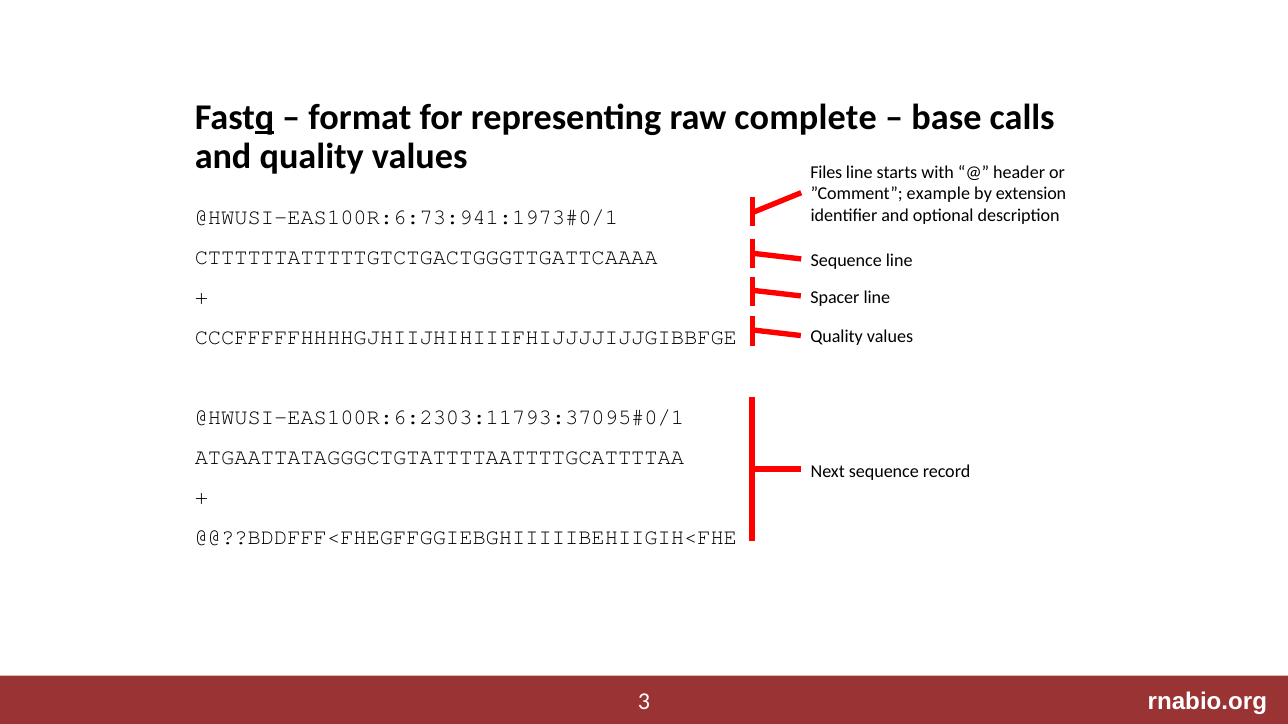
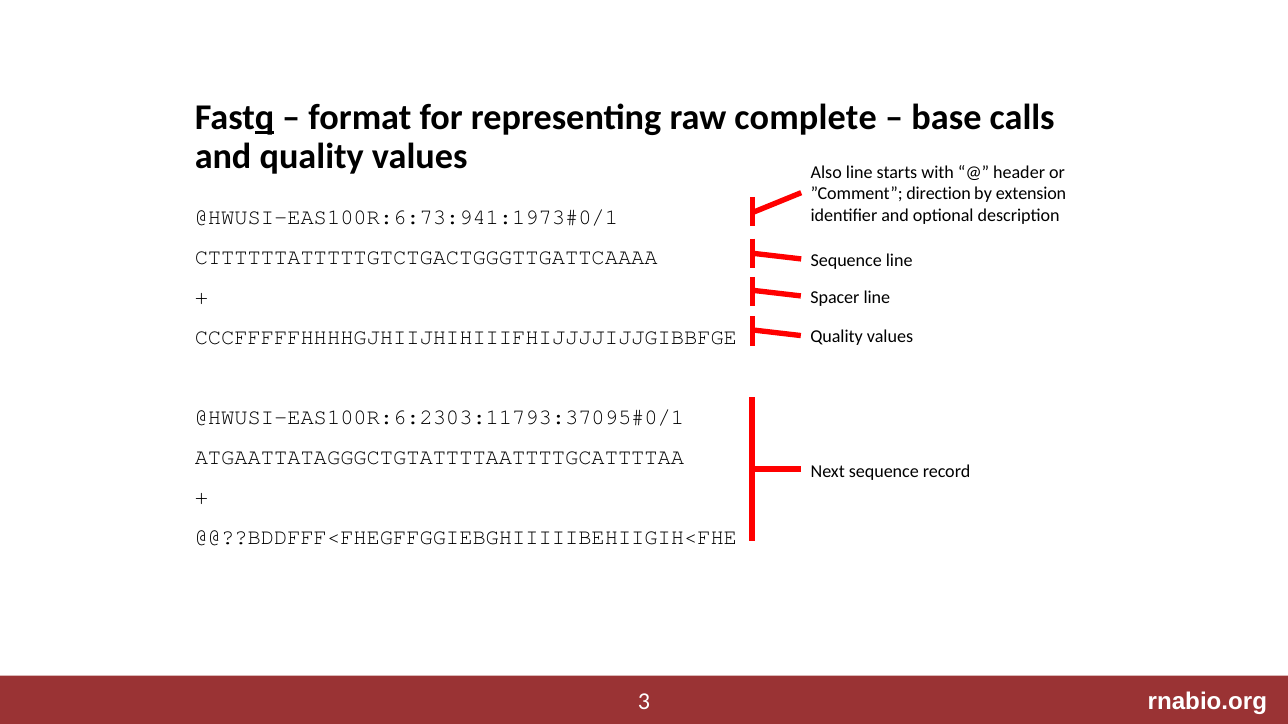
Files: Files -> Also
example: example -> direction
